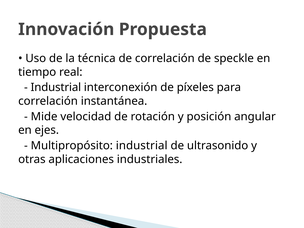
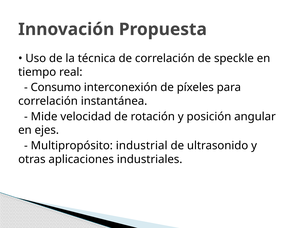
Industrial at (56, 87): Industrial -> Consumo
